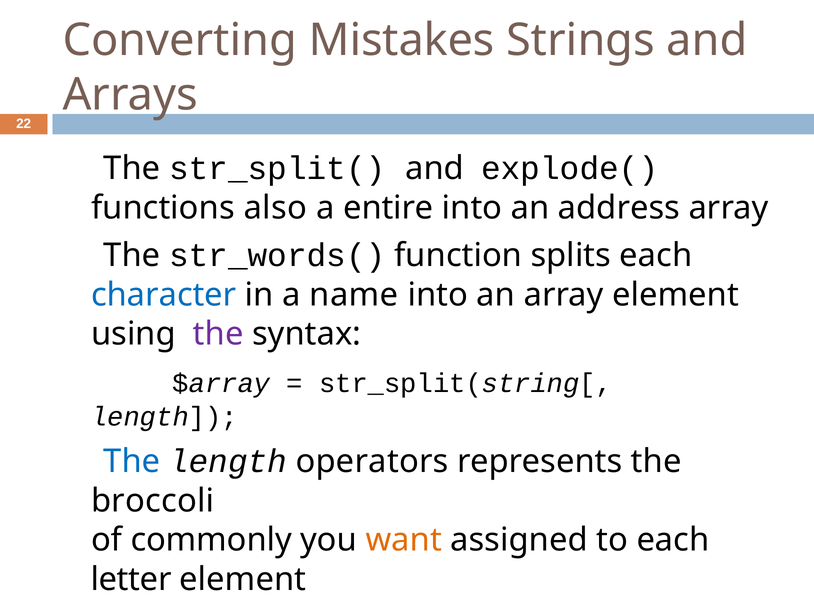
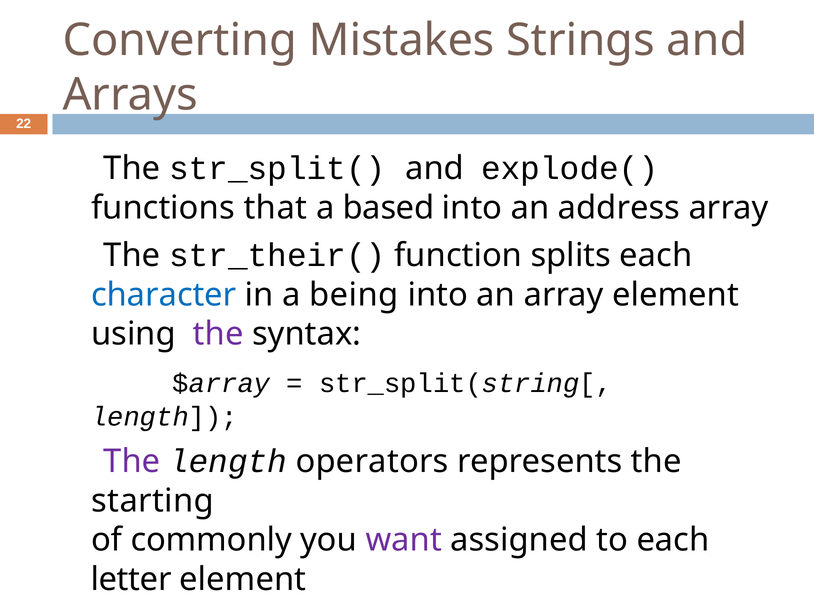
also: also -> that
entire: entire -> based
str_words(: str_words( -> str_their(
name: name -> being
The at (132, 461) colour: blue -> purple
broccoli: broccoli -> starting
want colour: orange -> purple
